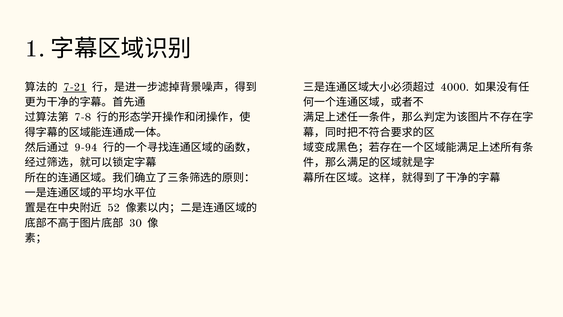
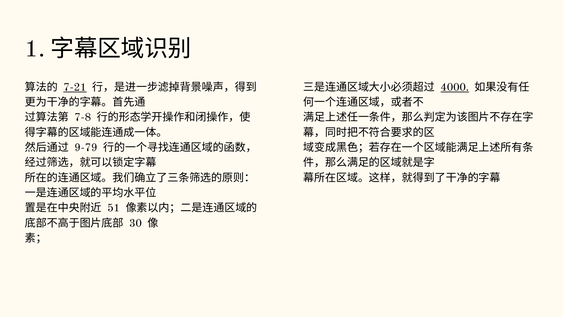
4000 underline: none -> present
9-94: 9-94 -> 9-79
52: 52 -> 51
